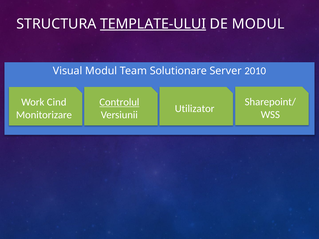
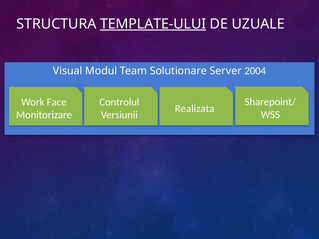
DE MODUL: MODUL -> UZUALE
2010: 2010 -> 2004
Controlul underline: present -> none
Cind: Cind -> Face
Utilizator: Utilizator -> Realizata
